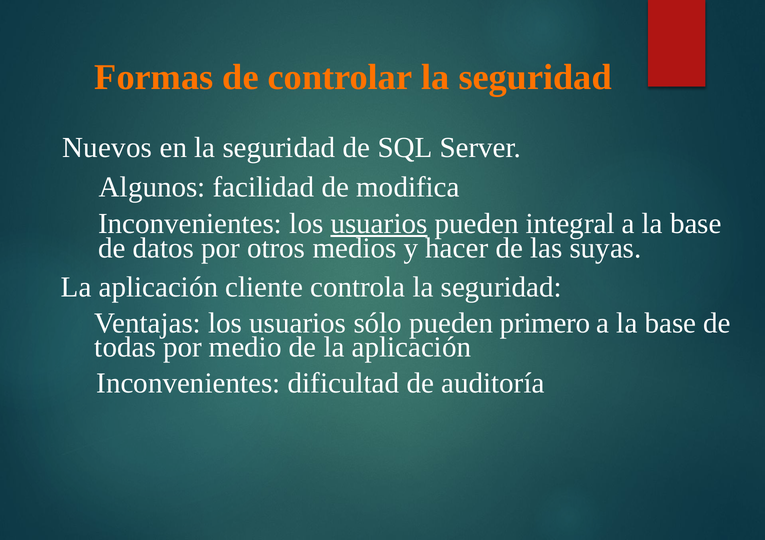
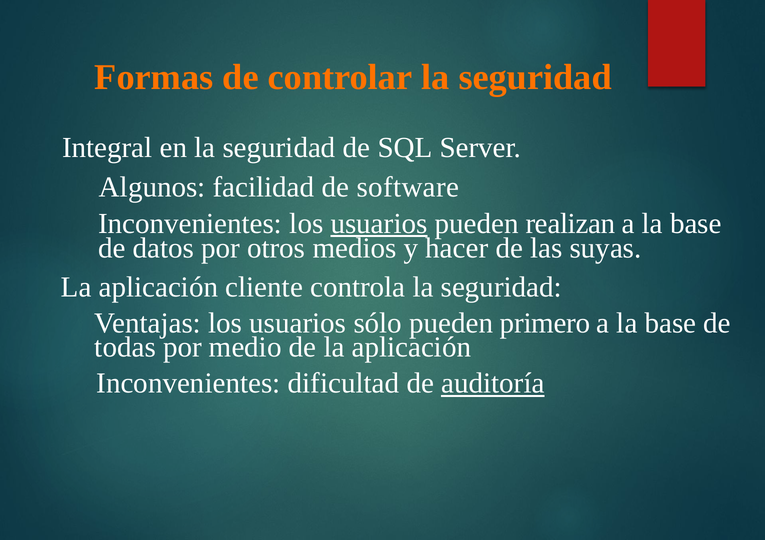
Nuevos: Nuevos -> Integral
modifica: modifica -> software
integral: integral -> realizan
auditoría underline: none -> present
